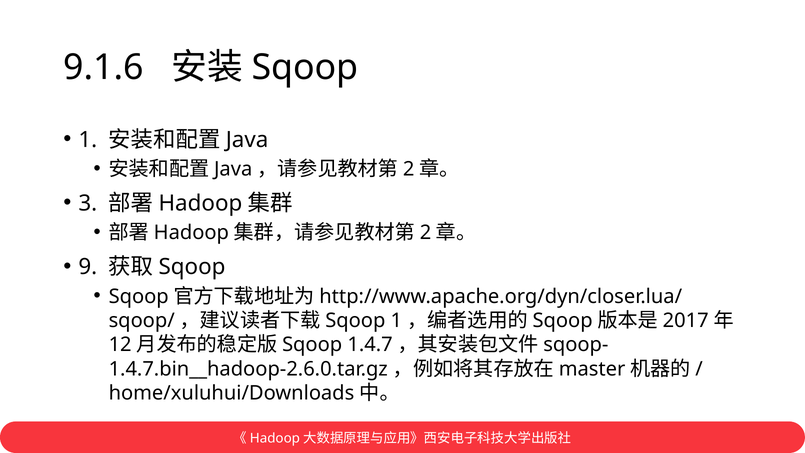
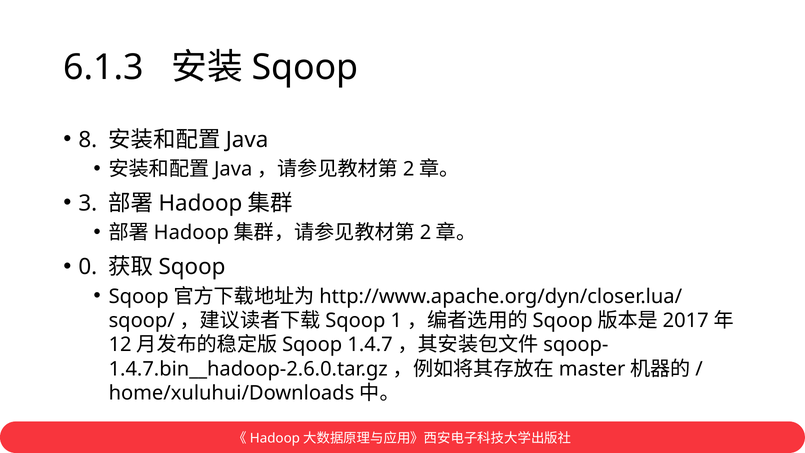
9.1.6: 9.1.6 -> 6.1.3
1: 1 -> 8
9: 9 -> 0
